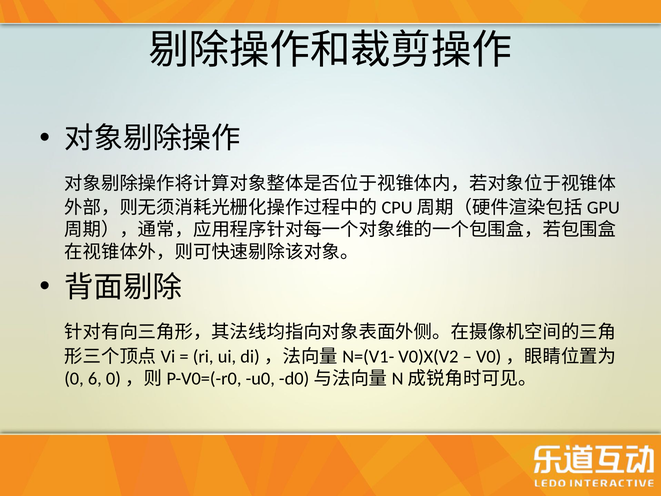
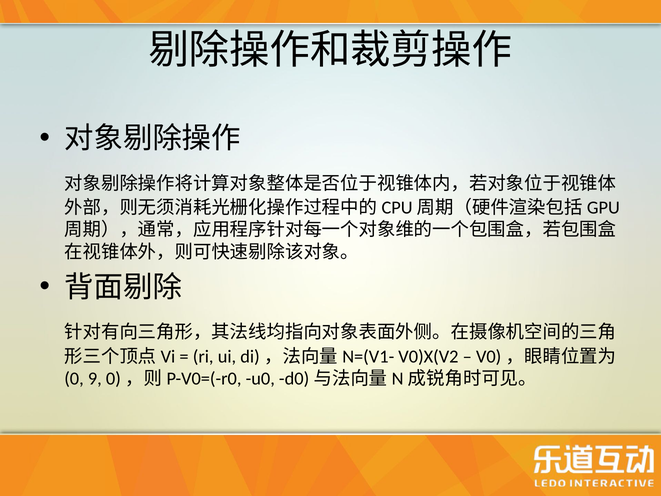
6: 6 -> 9
